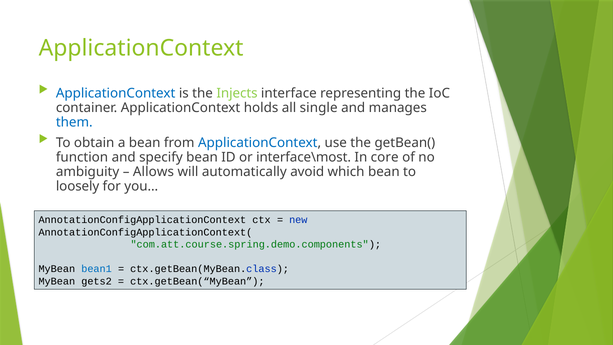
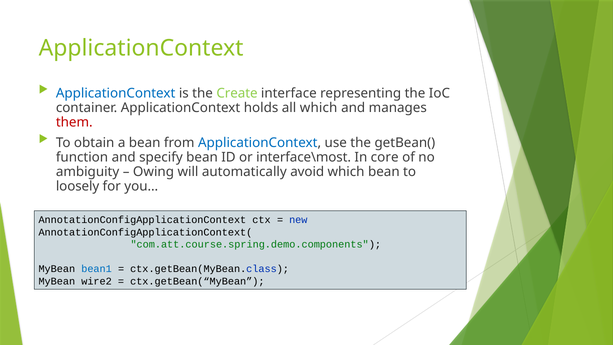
Injects: Injects -> Create
all single: single -> which
them colour: blue -> red
Allows: Allows -> Owing
gets2: gets2 -> wire2
